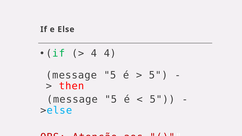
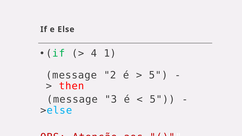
4 4: 4 -> 1
5 at (110, 75): 5 -> 2
5 at (111, 100): 5 -> 3
